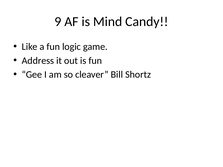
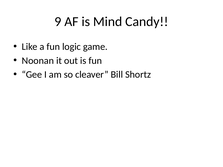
Address: Address -> Noonan
